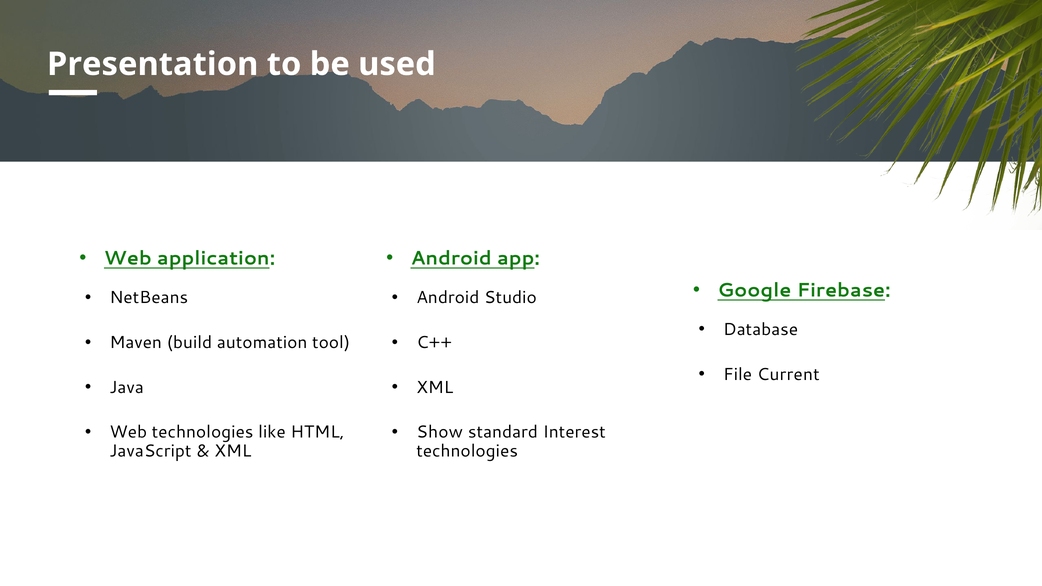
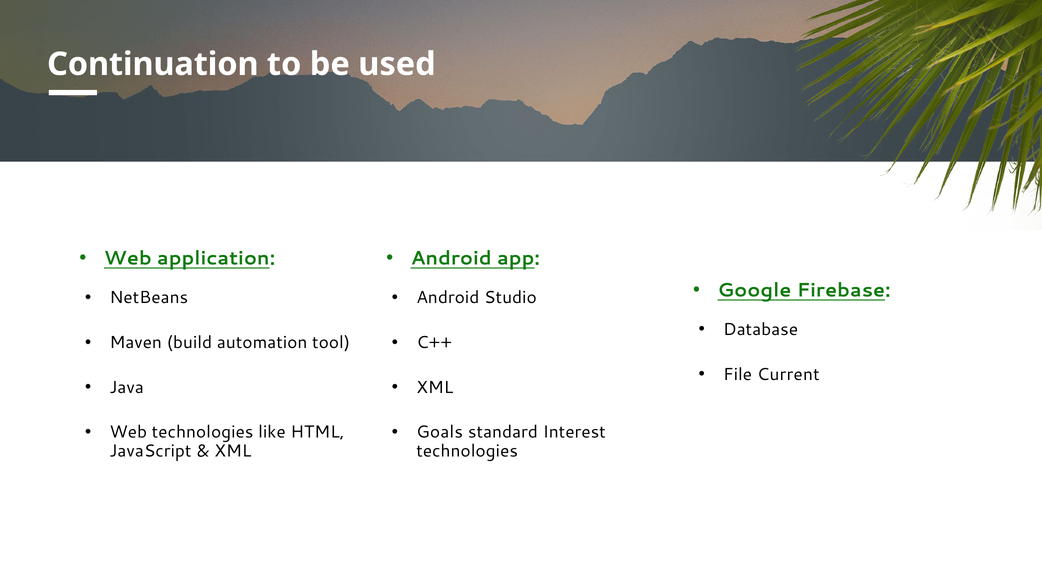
Presentation: Presentation -> Continuation
Show: Show -> Goals
